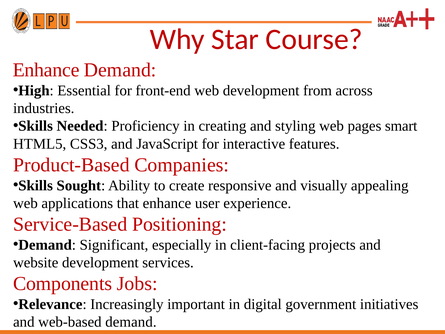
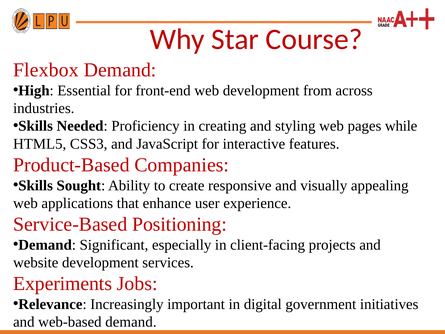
Enhance at (46, 70): Enhance -> Flexbox
smart: smart -> while
Components: Components -> Experiments
